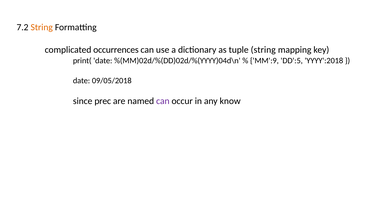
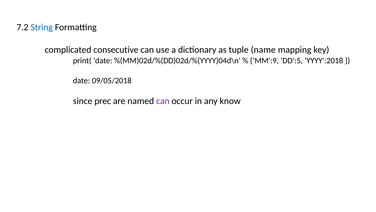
String at (42, 27) colour: orange -> blue
occurrences: occurrences -> consecutive
tuple string: string -> name
